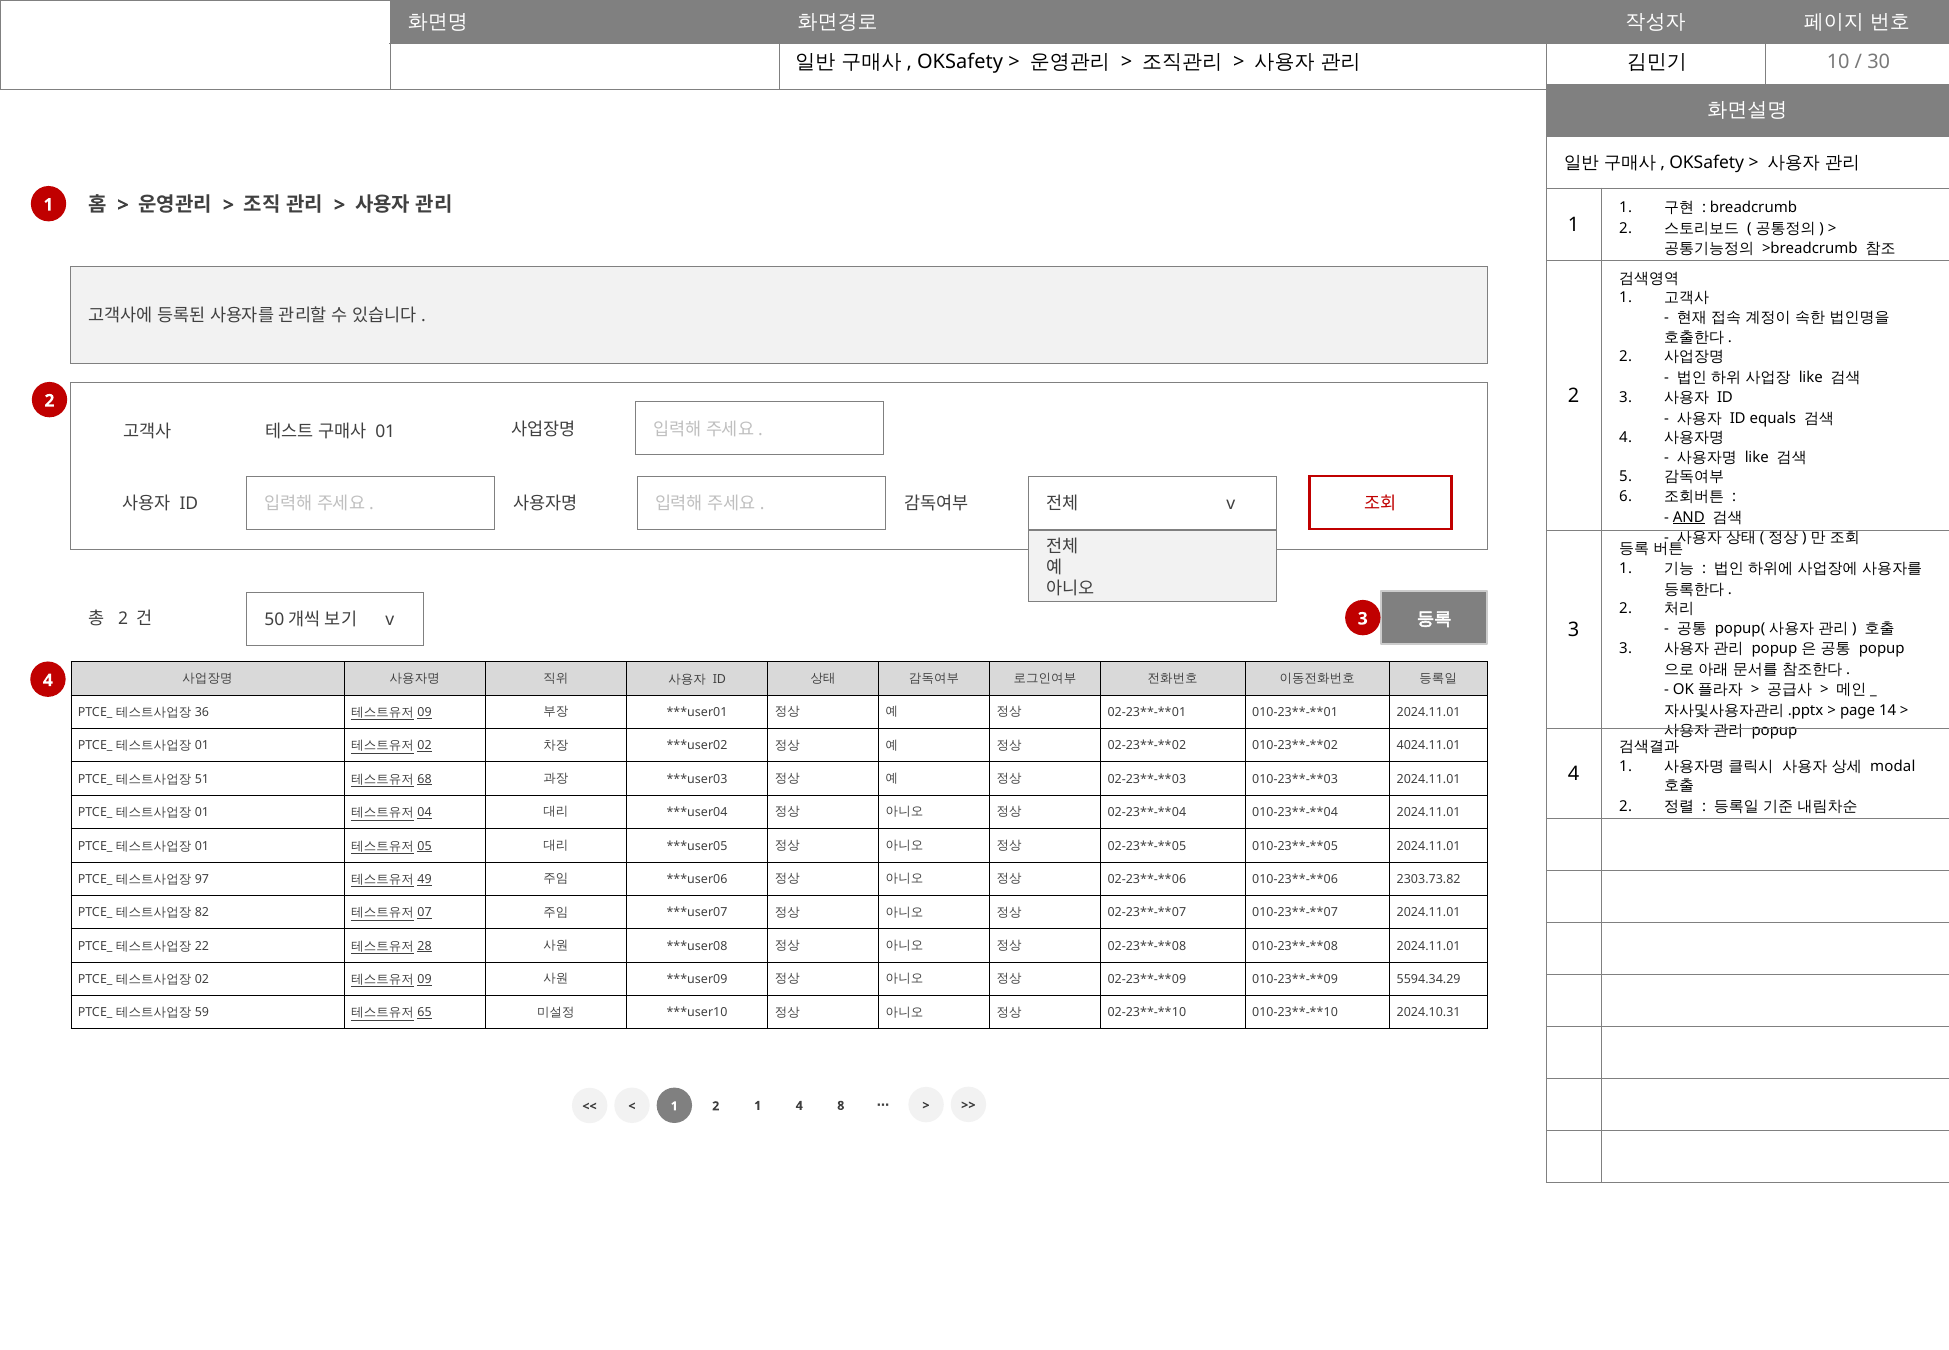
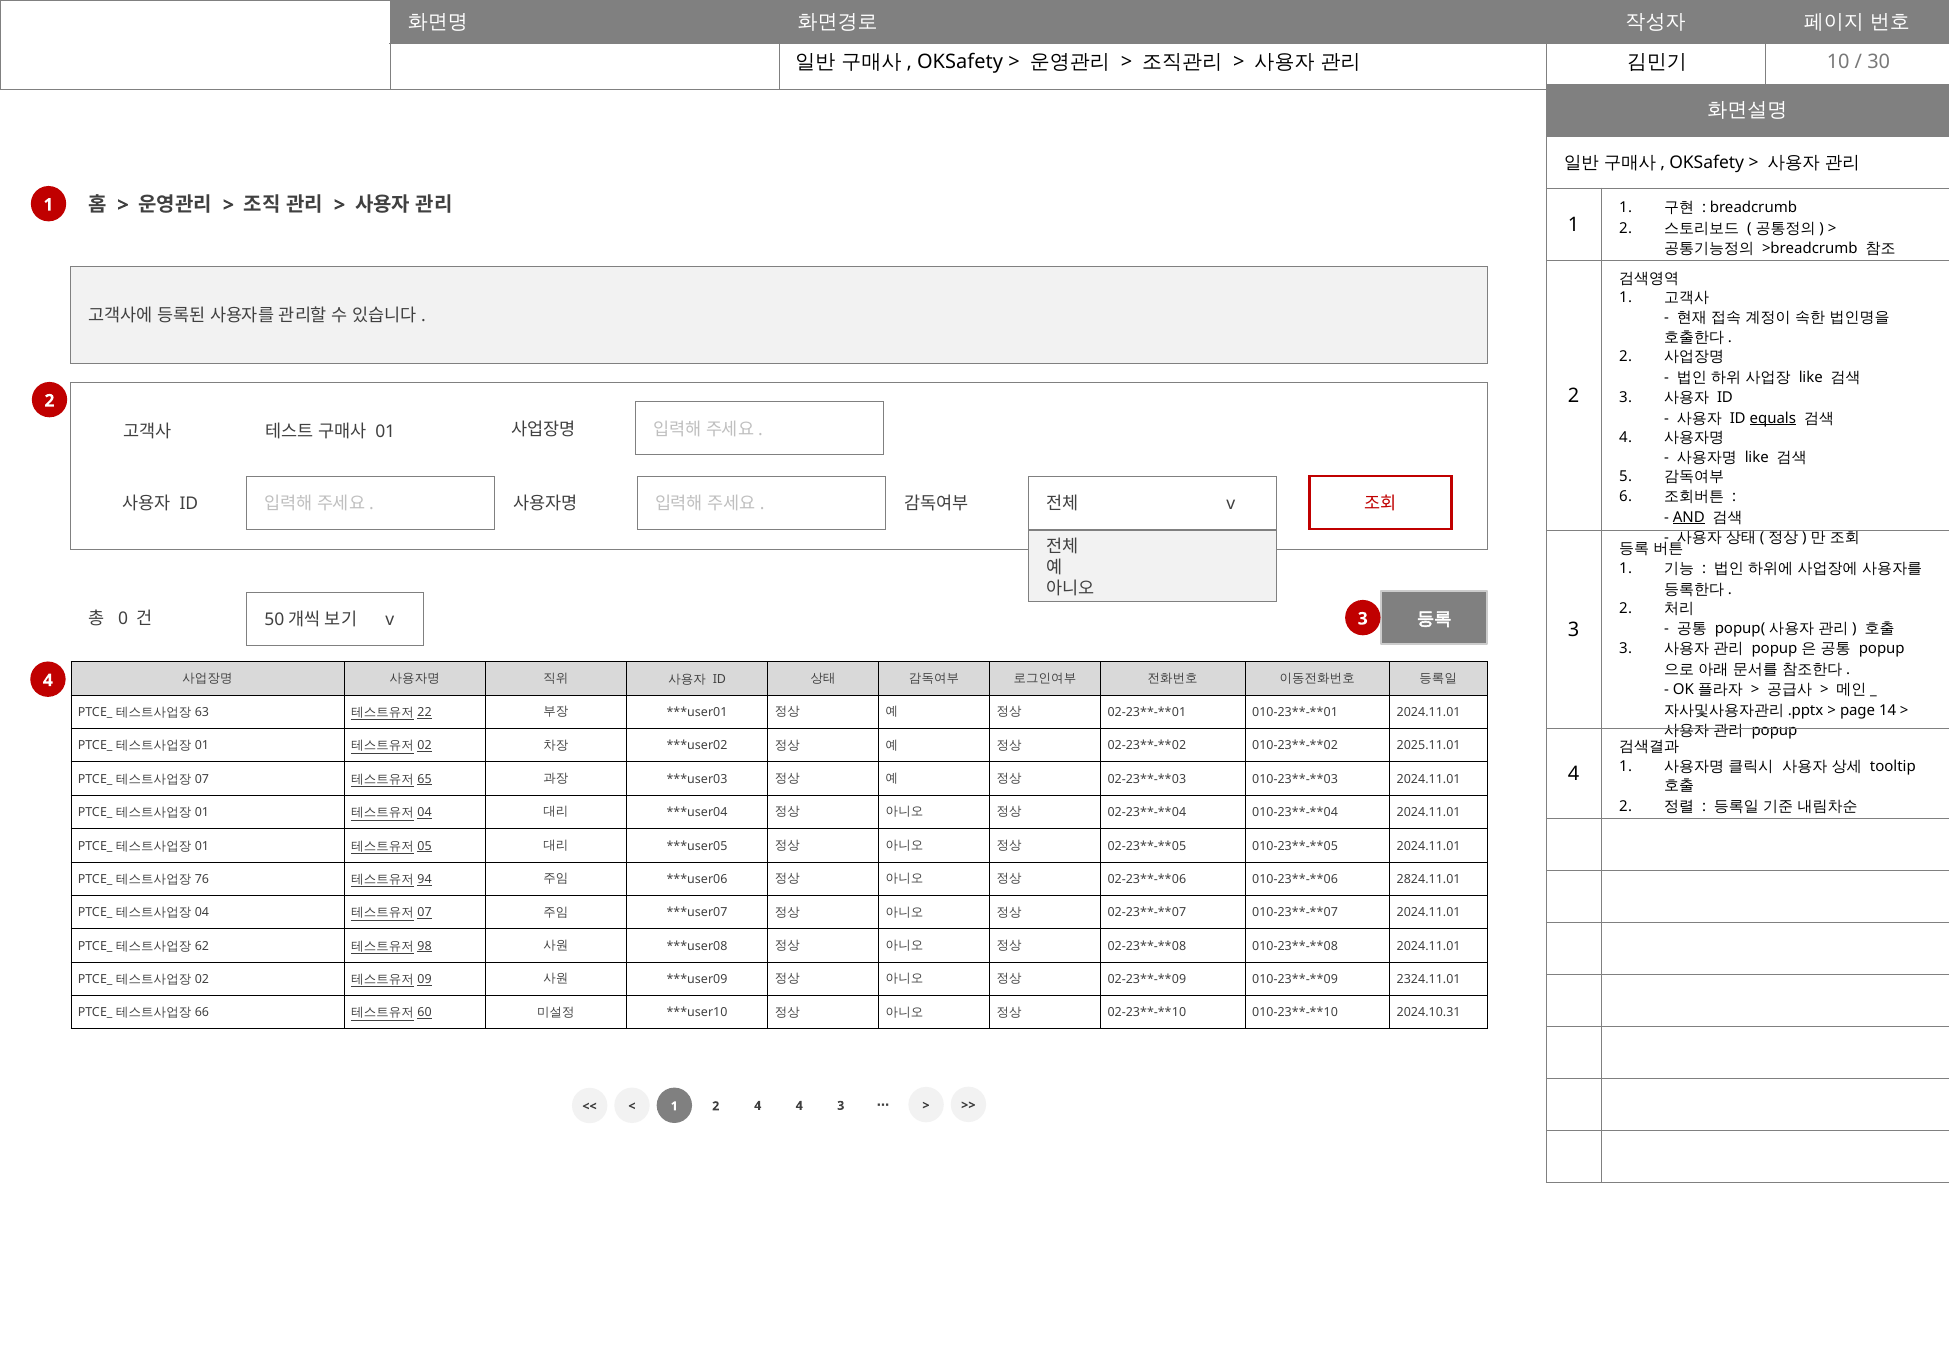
equals underline: none -> present
2 at (123, 618): 2 -> 0
36: 36 -> 63
09 at (425, 712): 09 -> 22
4024.11.01: 4024.11.01 -> 2025.11.01
modal: modal -> tooltip
51 at (202, 779): 51 -> 07
68: 68 -> 65
97: 97 -> 76
49: 49 -> 94
2303.73.82: 2303.73.82 -> 2824.11.01
82 at (202, 912): 82 -> 04
22: 22 -> 62
28: 28 -> 98
5594.34.29: 5594.34.29 -> 2324.11.01
59: 59 -> 66
65: 65 -> 60
2 1: 1 -> 4
8 at (841, 1105): 8 -> 3
